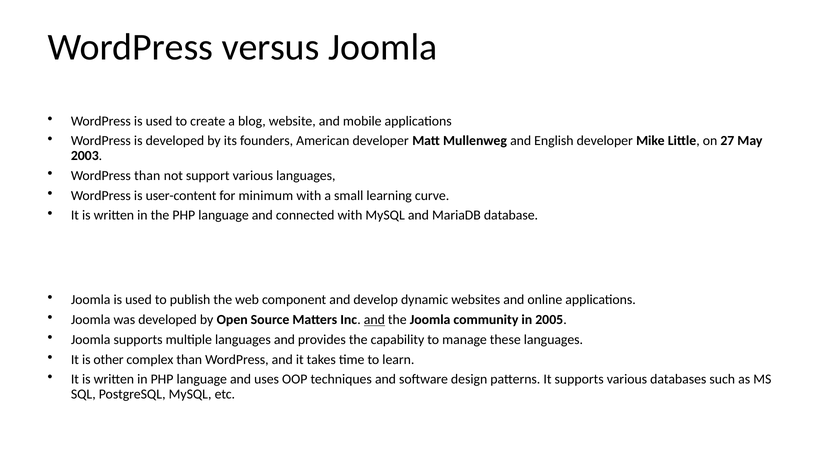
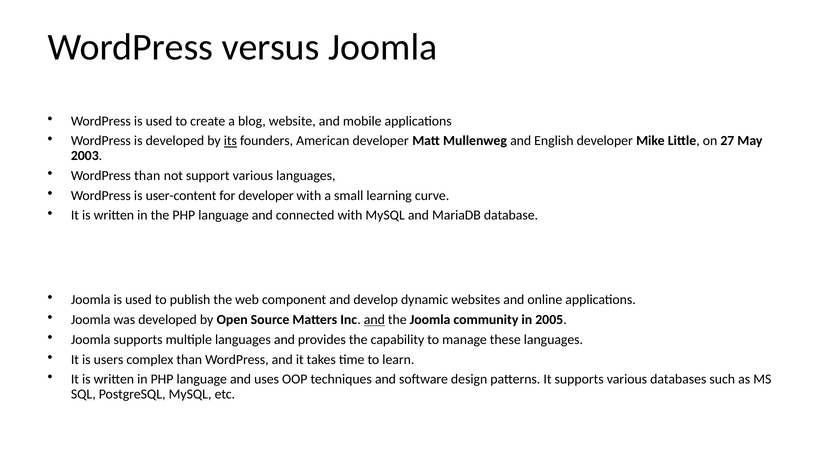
its underline: none -> present
for minimum: minimum -> developer
other: other -> users
